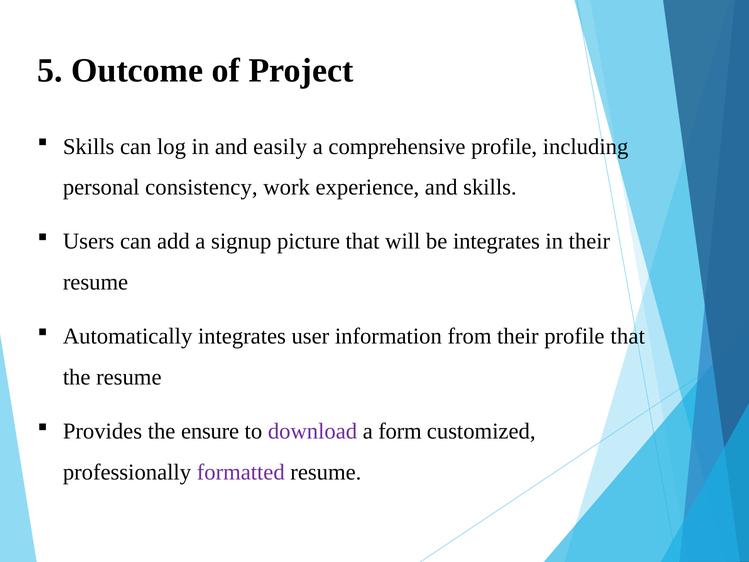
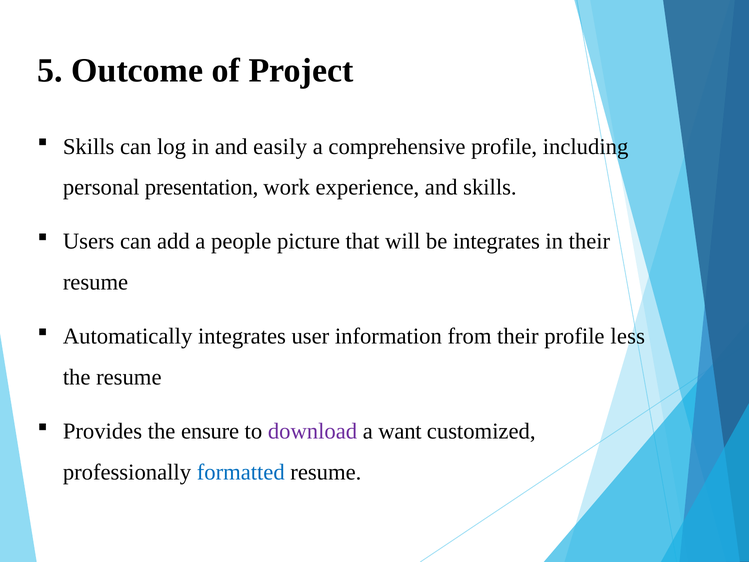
consistency: consistency -> presentation
signup: signup -> people
profile that: that -> less
form: form -> want
formatted colour: purple -> blue
